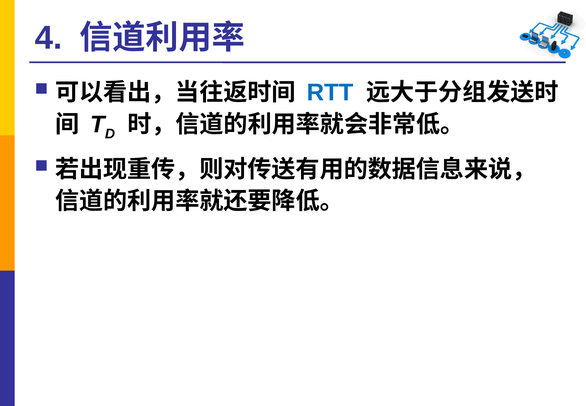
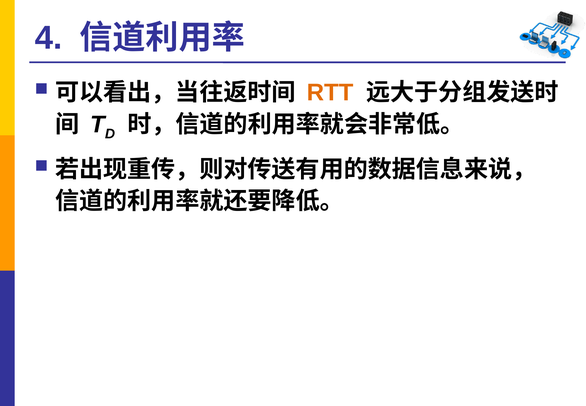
RTT colour: blue -> orange
